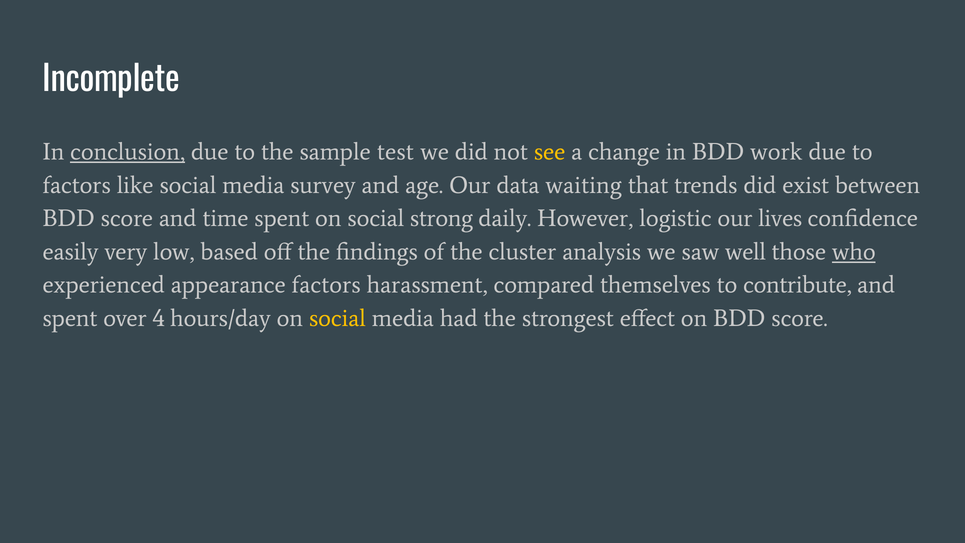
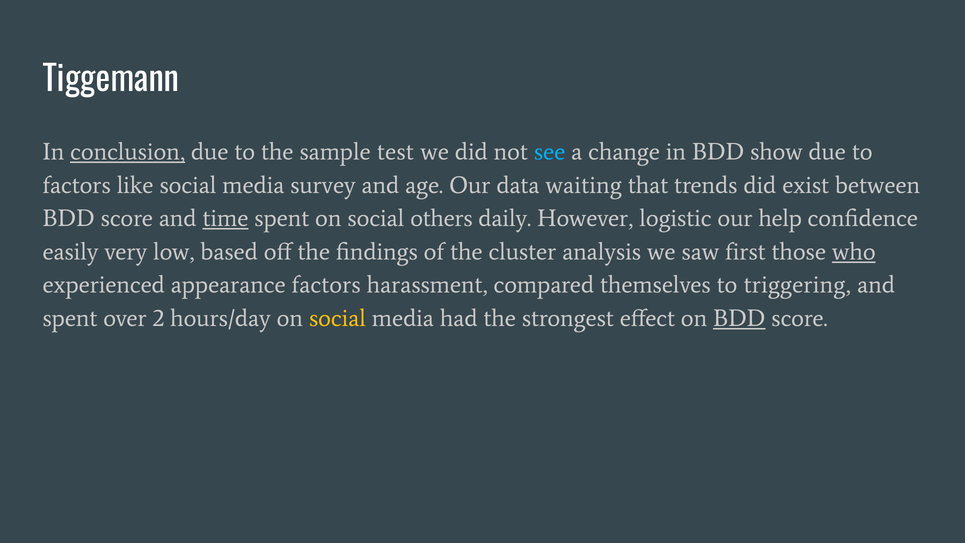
Incomplete: Incomplete -> Tiggemann
see colour: yellow -> light blue
work: work -> show
time underline: none -> present
strong: strong -> others
lives: lives -> help
well: well -> first
contribute: contribute -> triggering
4: 4 -> 2
BDD at (739, 318) underline: none -> present
